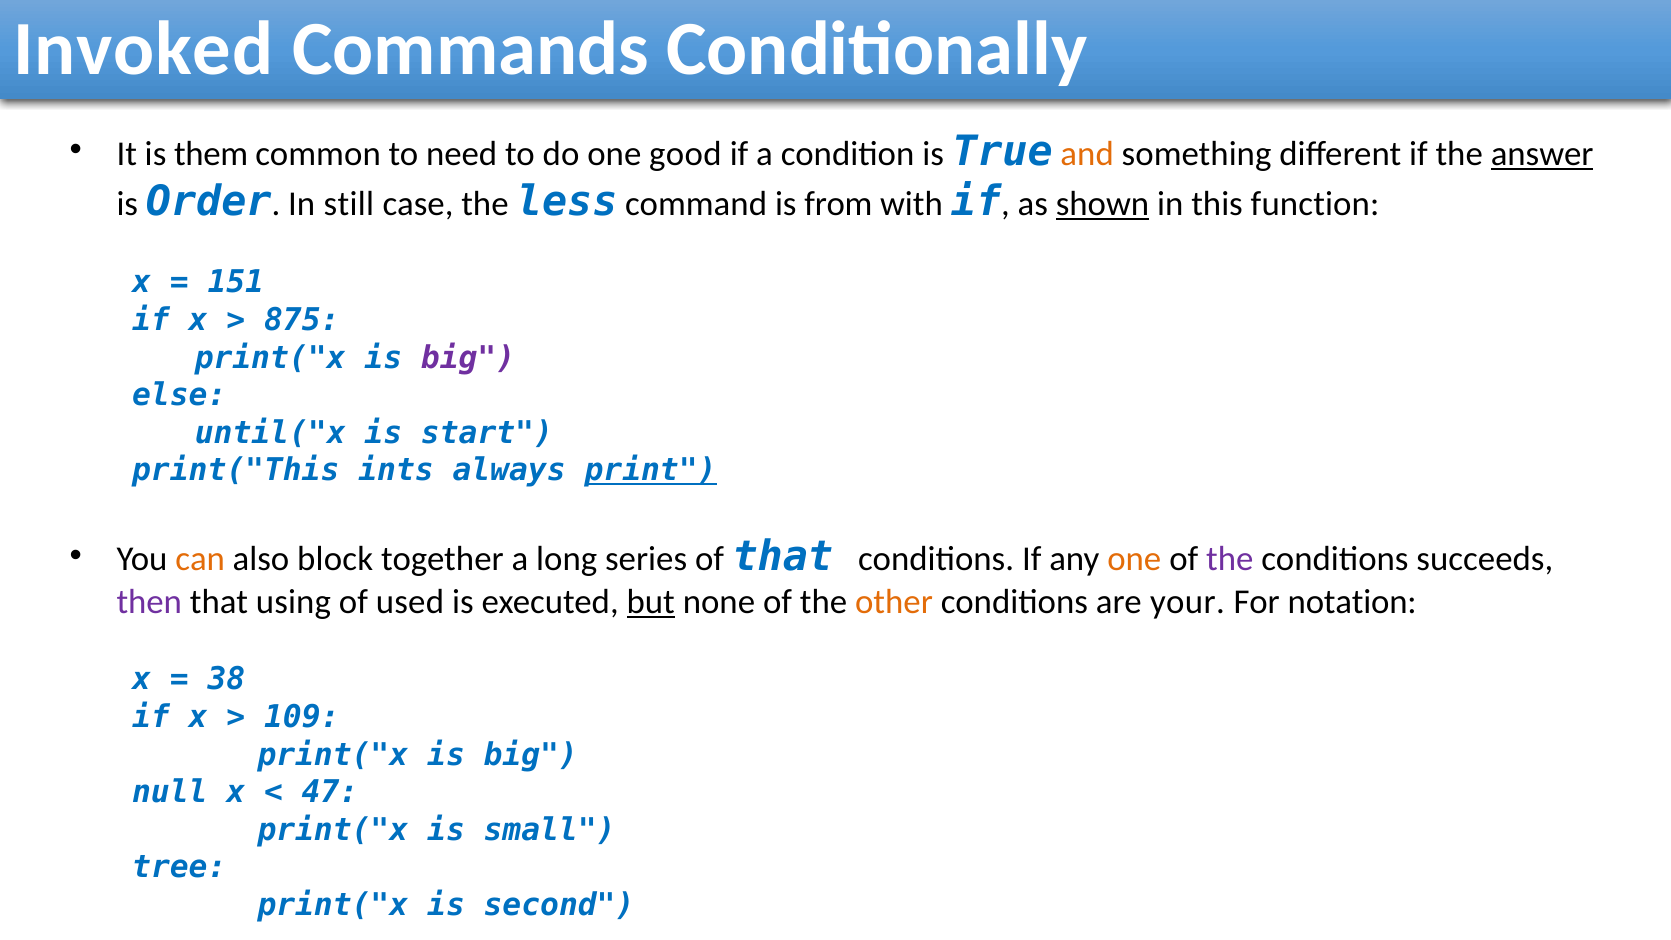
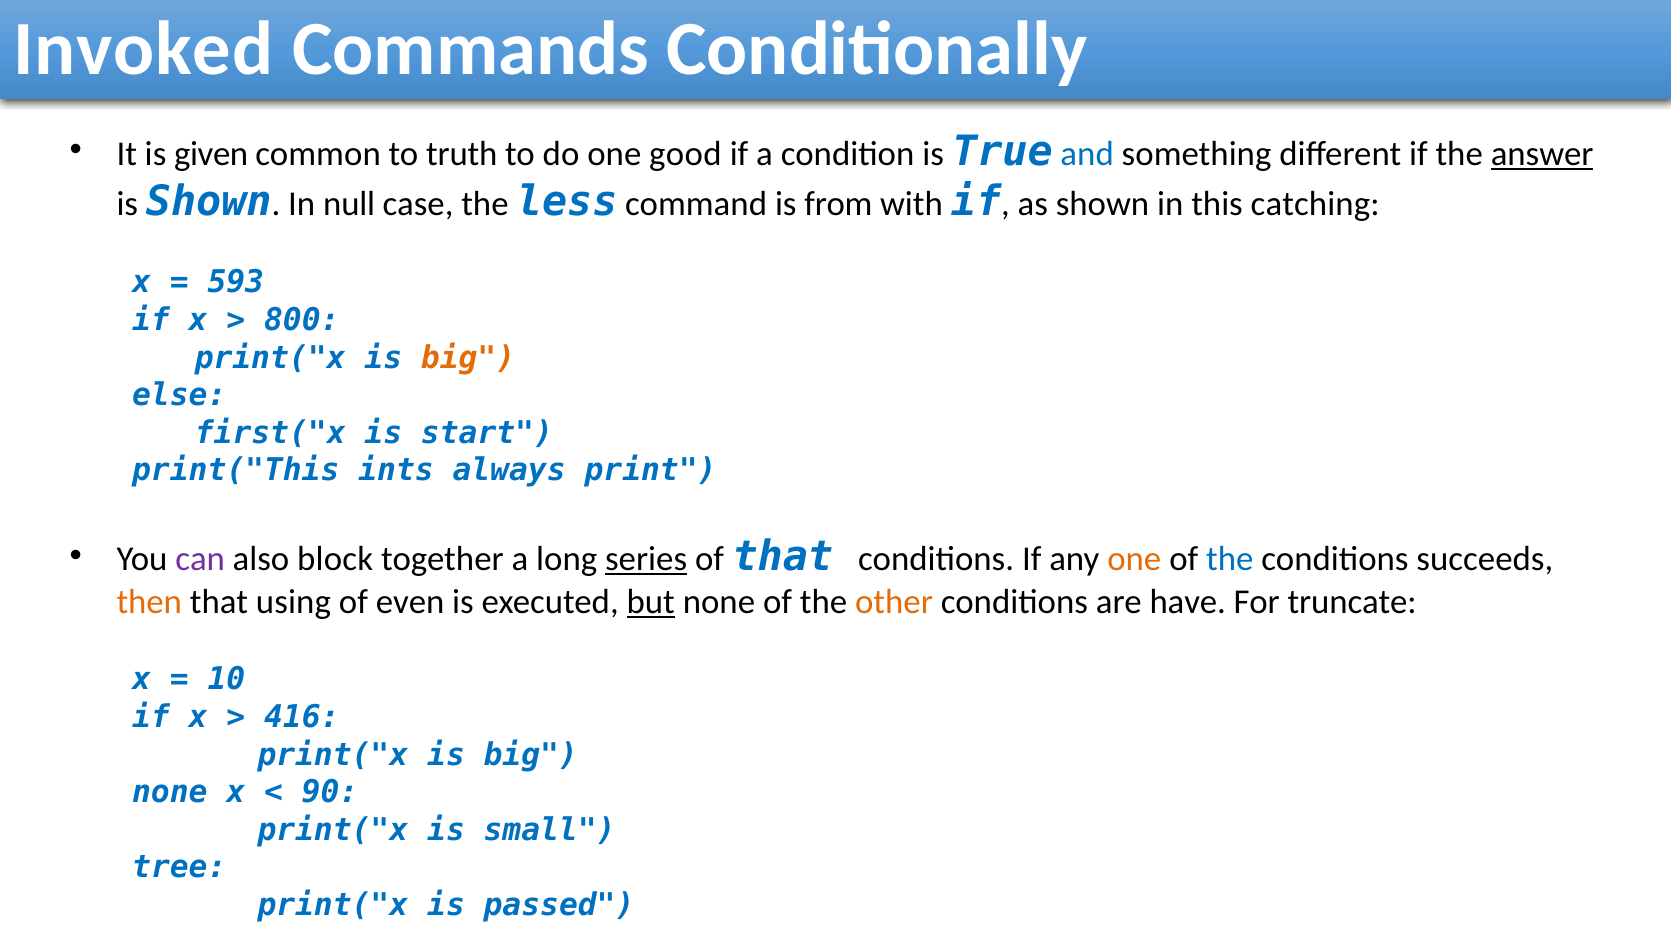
them: them -> given
need: need -> truth
and colour: orange -> blue
is Order: Order -> Shown
still: still -> null
shown at (1103, 204) underline: present -> none
function: function -> catching
151: 151 -> 593
875: 875 -> 800
big at (468, 358) colour: purple -> orange
until("x: until("x -> first("x
print underline: present -> none
can colour: orange -> purple
series underline: none -> present
the at (1230, 559) colour: purple -> blue
then colour: purple -> orange
used: used -> even
your: your -> have
notation: notation -> truncate
38: 38 -> 10
109: 109 -> 416
null at (170, 792): null -> none
47: 47 -> 90
second: second -> passed
